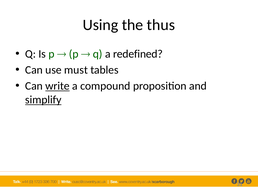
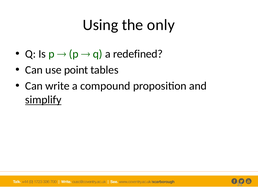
thus: thus -> only
must: must -> point
write underline: present -> none
